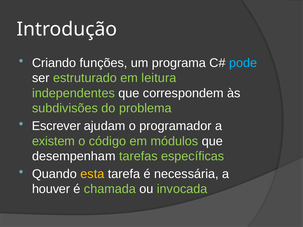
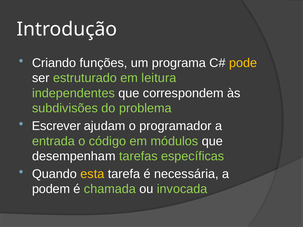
pode colour: light blue -> yellow
existem: existem -> entrada
houver: houver -> podem
